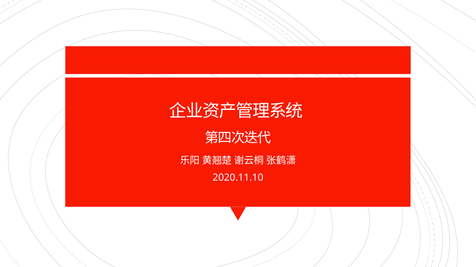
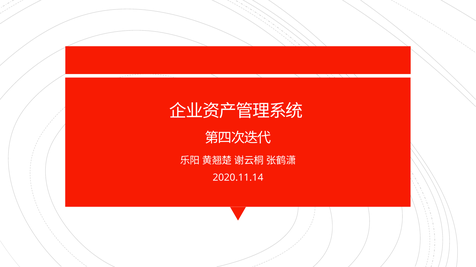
2020.11.10: 2020.11.10 -> 2020.11.14
